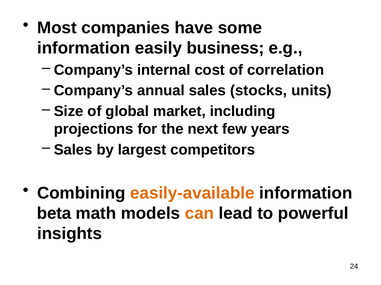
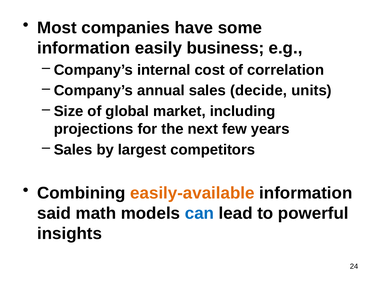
stocks: stocks -> decide
beta: beta -> said
can colour: orange -> blue
